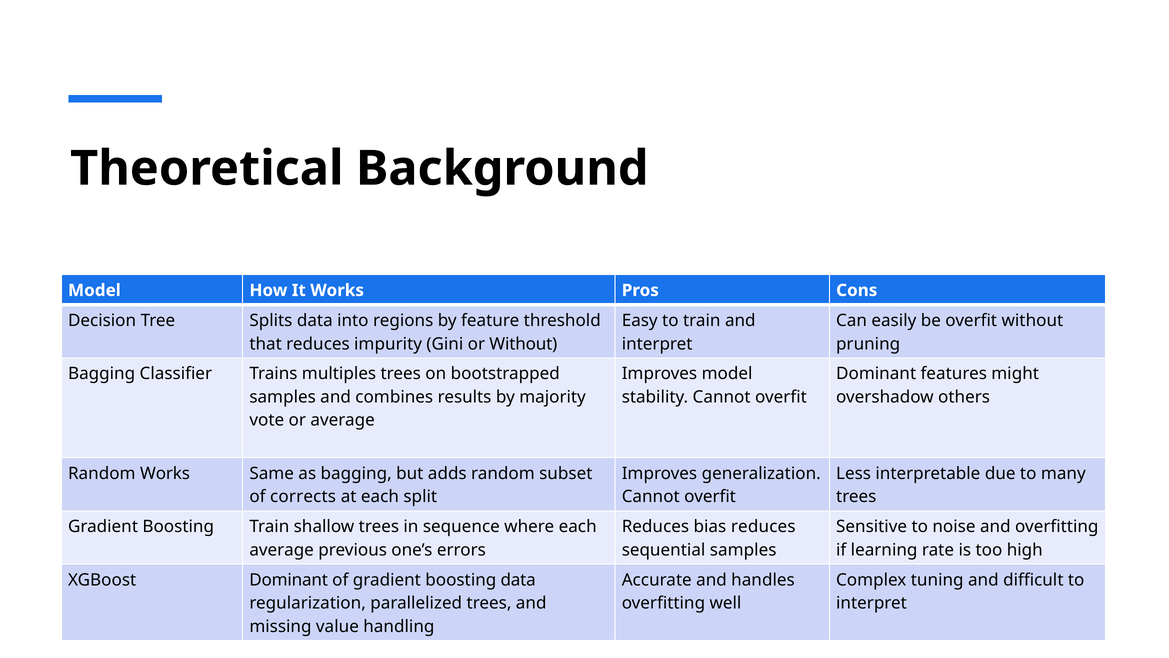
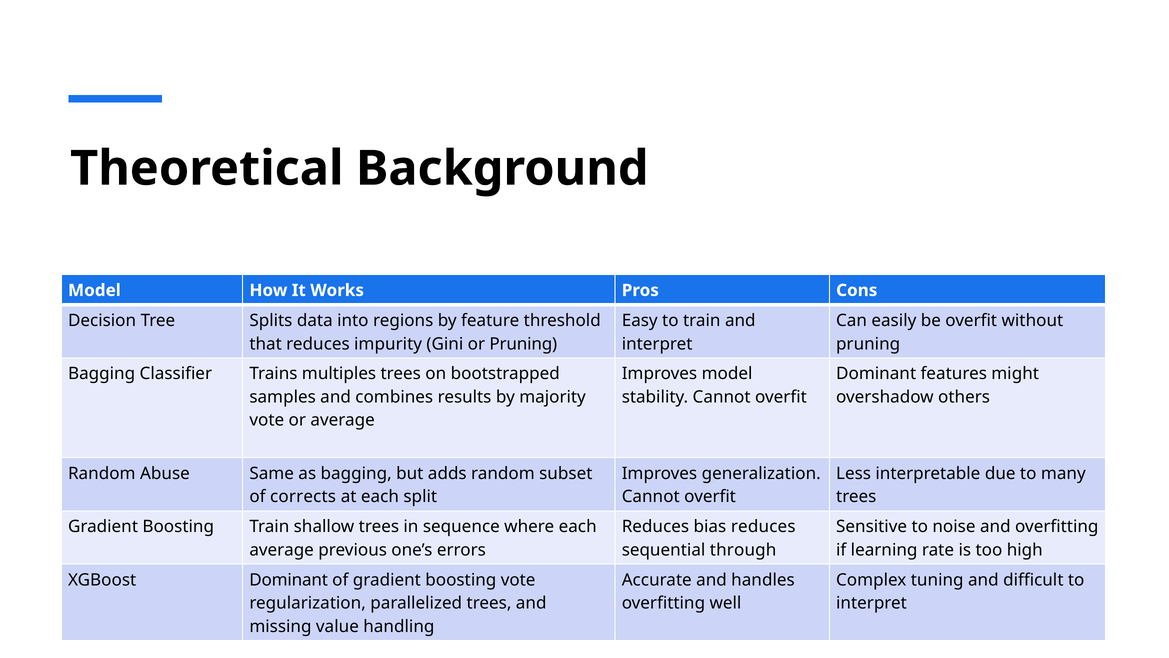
or Without: Without -> Pruning
Random Works: Works -> Abuse
sequential samples: samples -> through
boosting data: data -> vote
